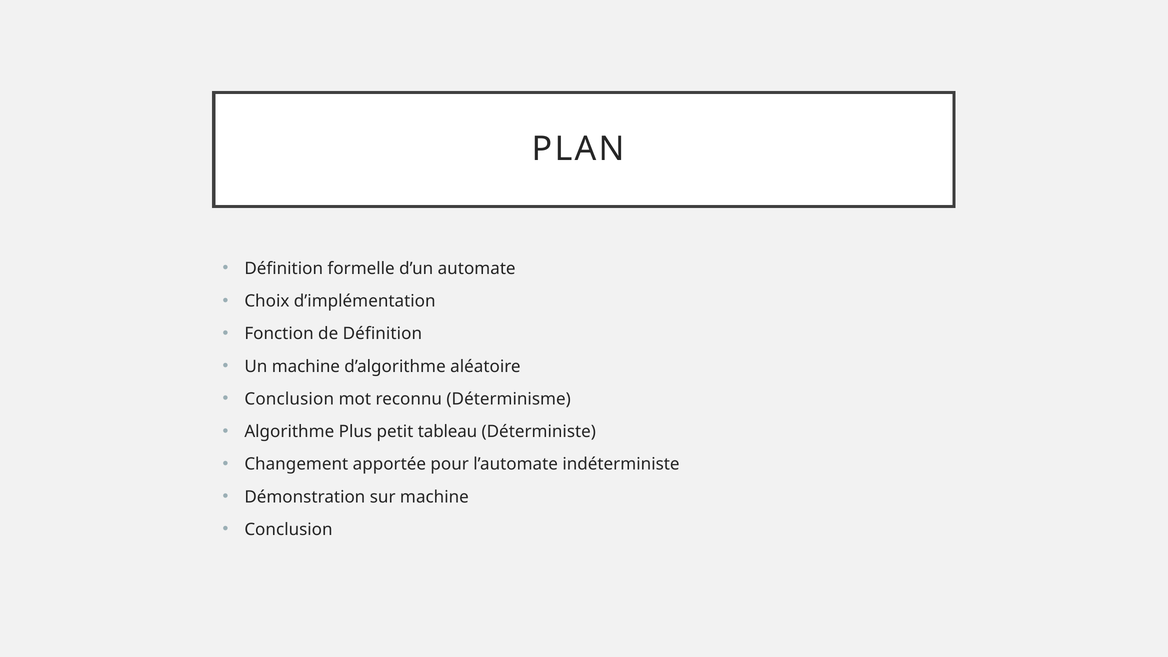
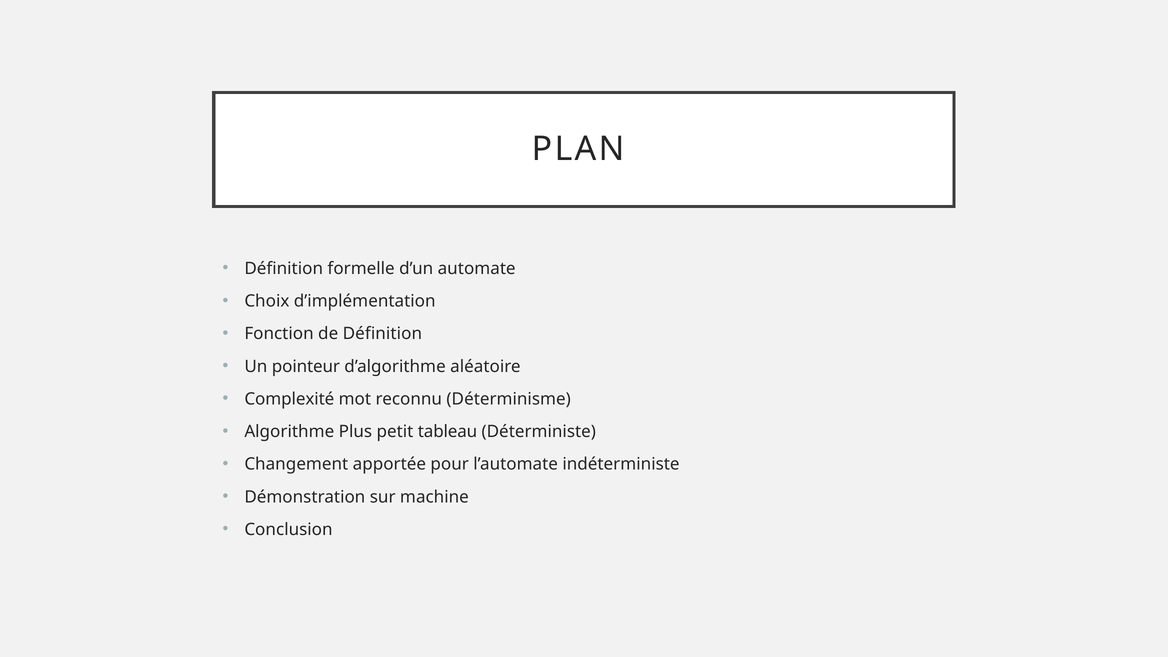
Un machine: machine -> pointeur
Conclusion at (289, 399): Conclusion -> Complexité
